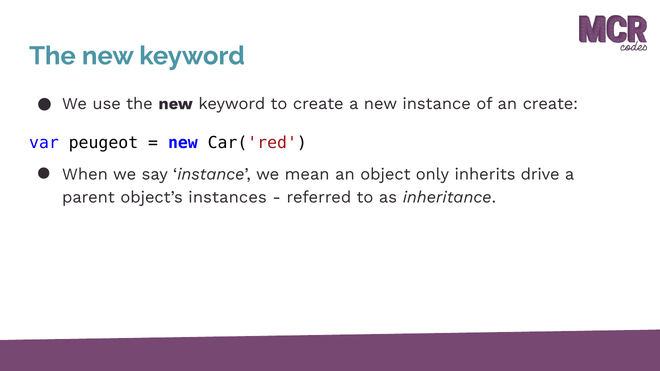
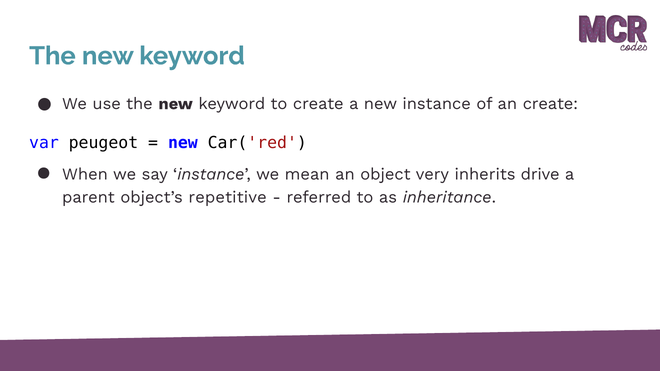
only: only -> very
instances: instances -> repetitive
